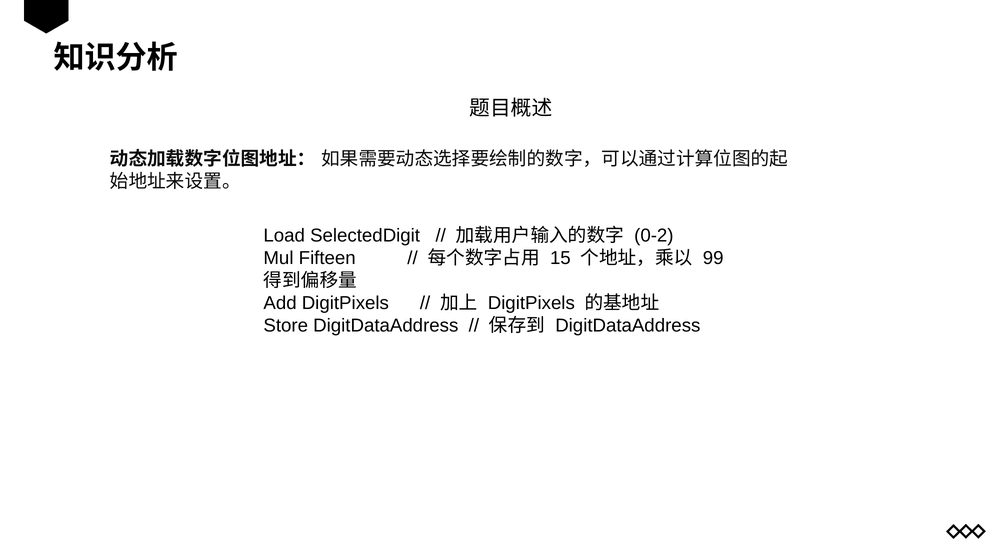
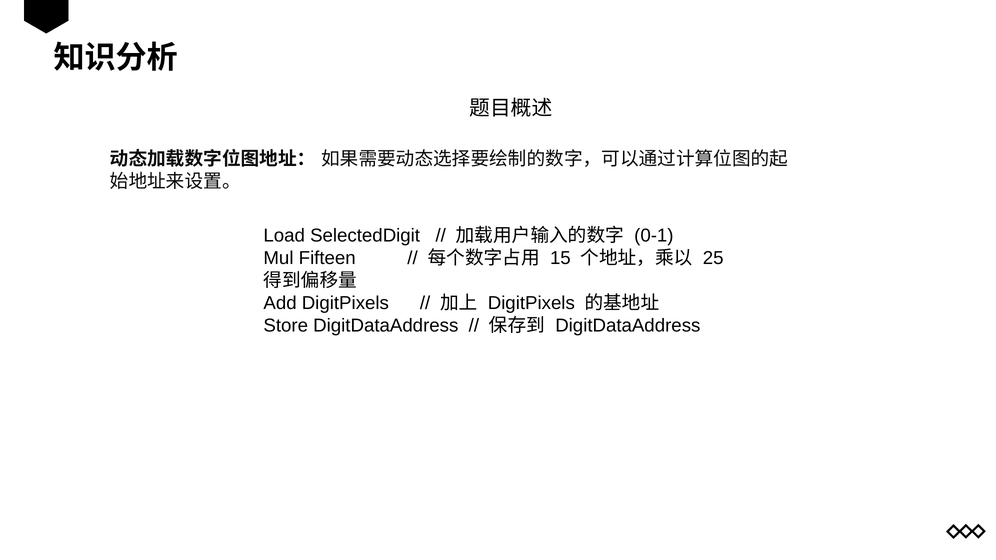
0-2: 0-2 -> 0-1
99: 99 -> 25
